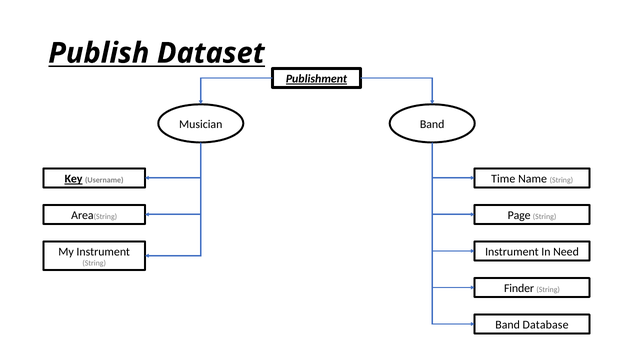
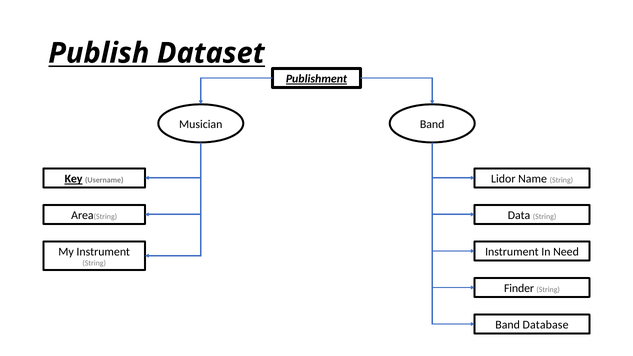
Time: Time -> Lidor
Page: Page -> Data
